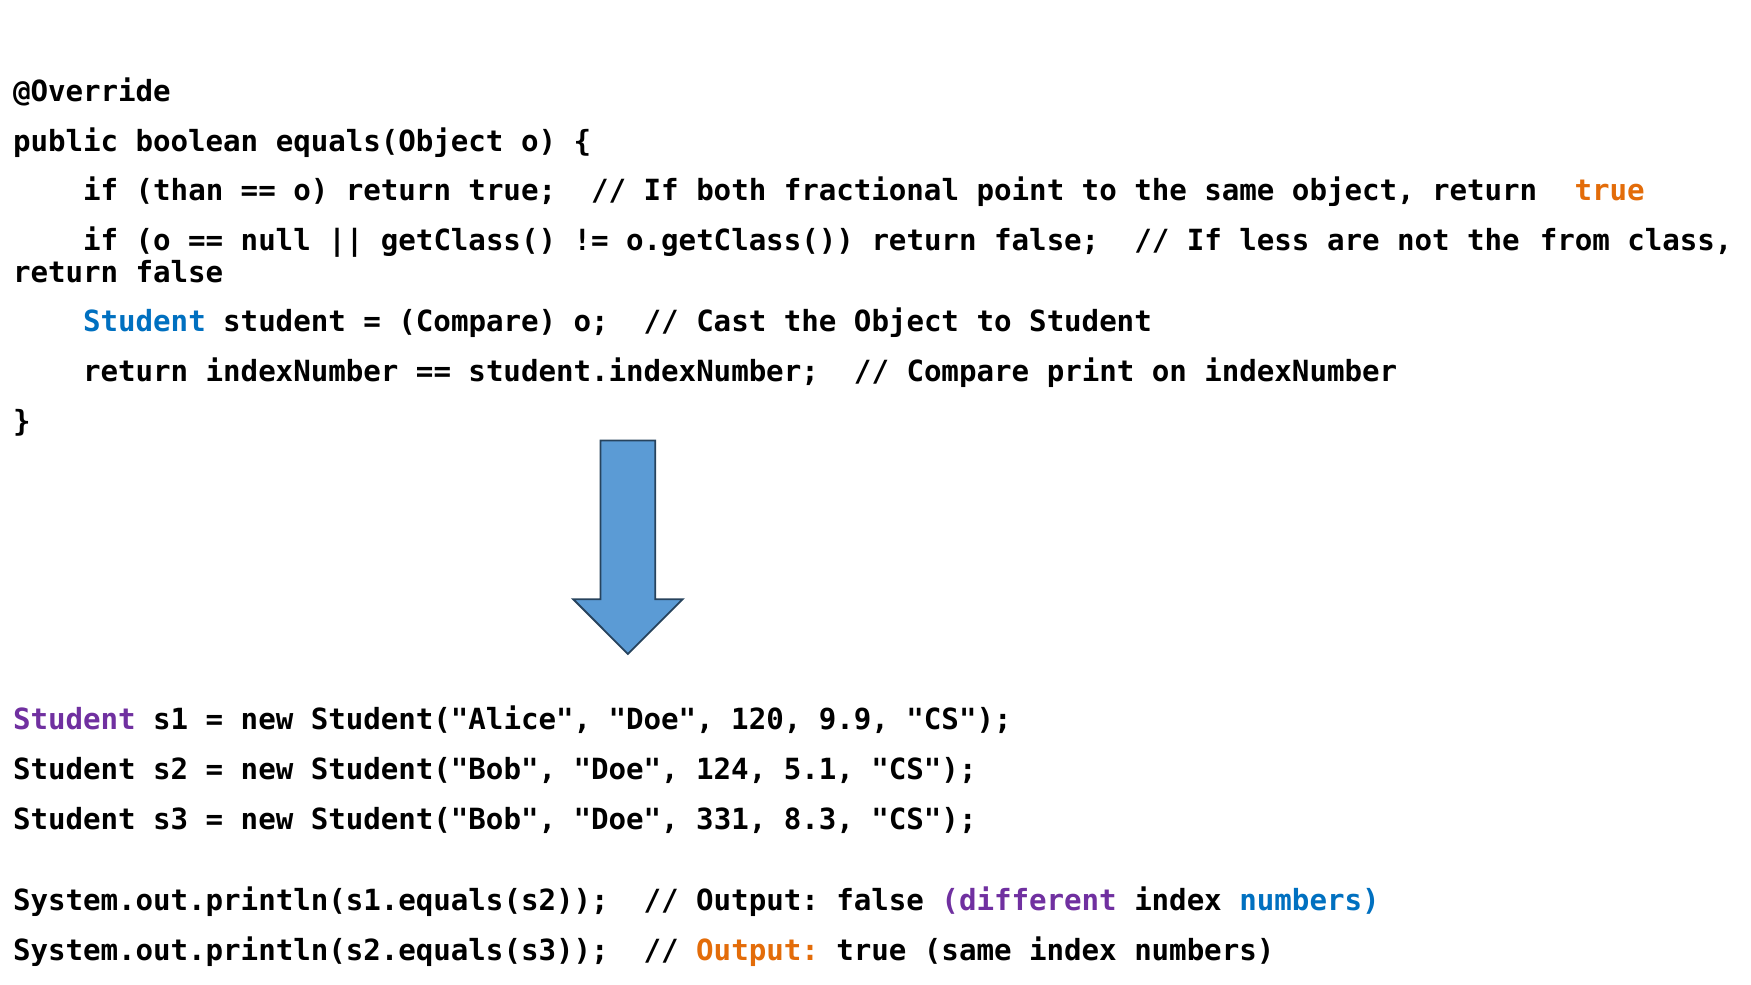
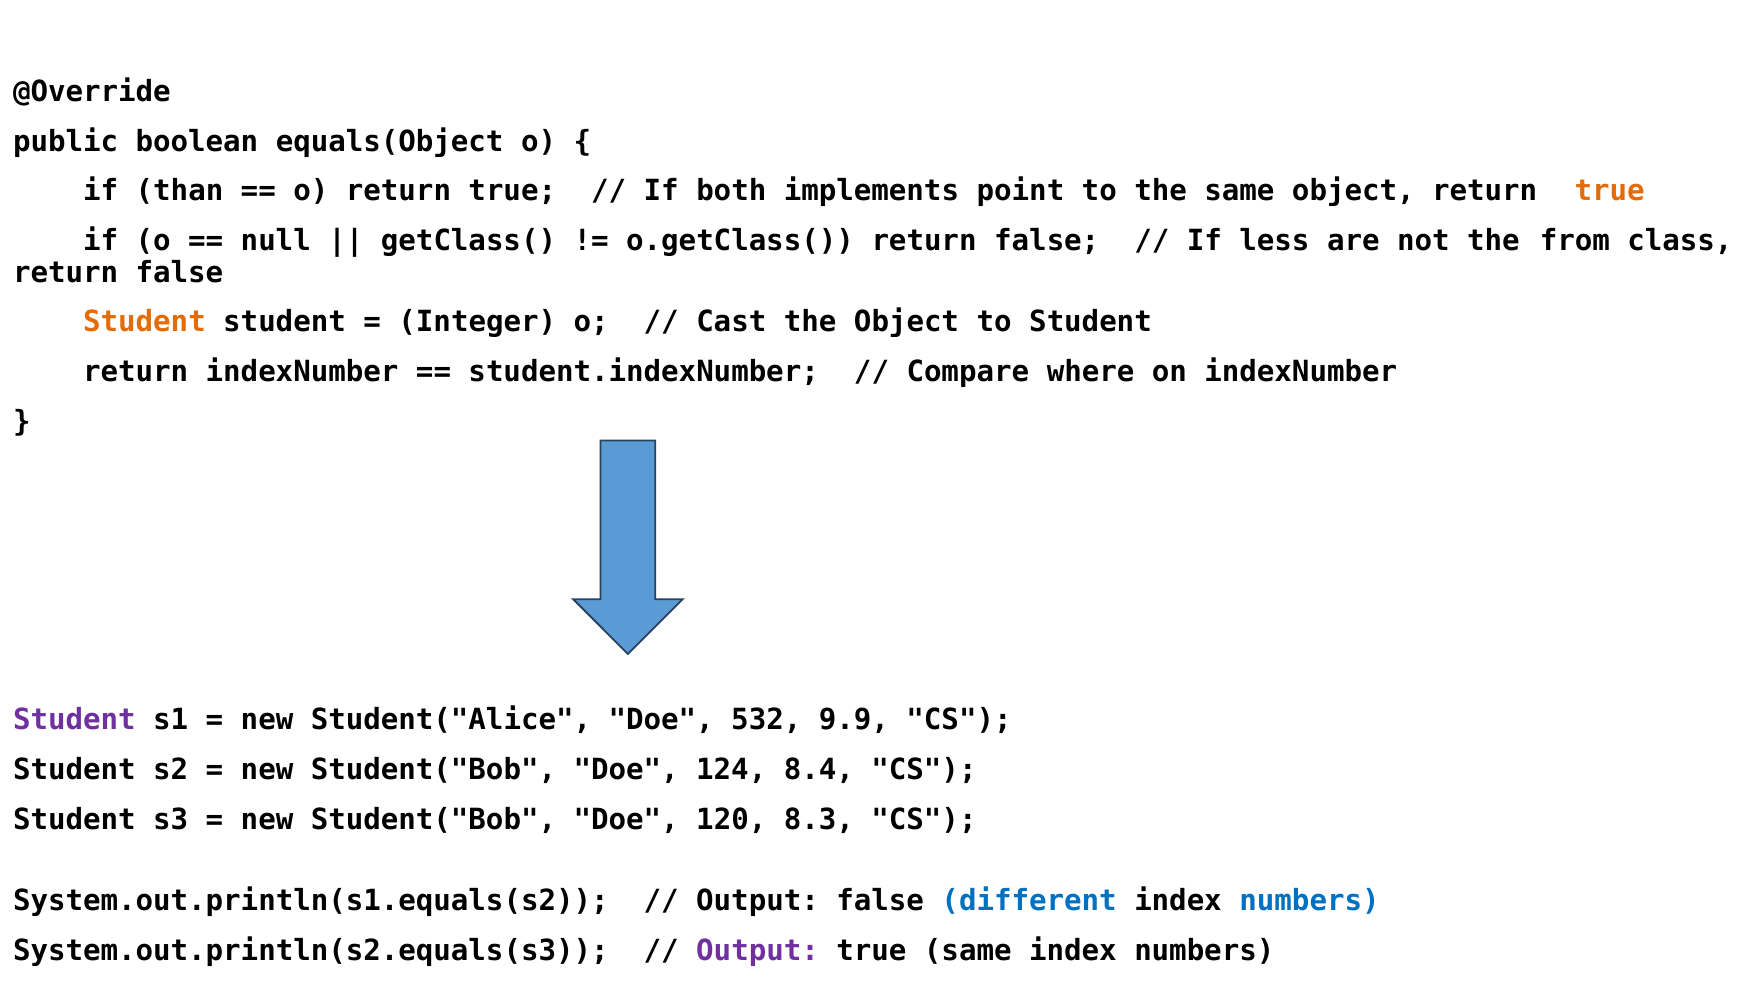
fractional: fractional -> implements
Student at (145, 322) colour: blue -> orange
Compare at (477, 322): Compare -> Integer
print: print -> where
120: 120 -> 532
5.1: 5.1 -> 8.4
331: 331 -> 120
different colour: purple -> blue
Output at (758, 951) colour: orange -> purple
